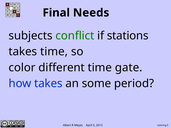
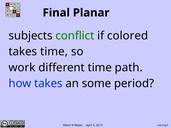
Needs: Needs -> Planar
stations: stations -> colored
color: color -> work
gate: gate -> path
